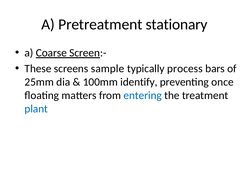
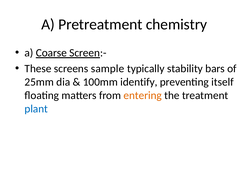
stationary: stationary -> chemistry
process: process -> stability
once: once -> itself
entering colour: blue -> orange
